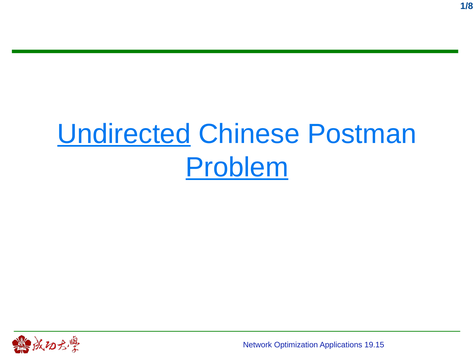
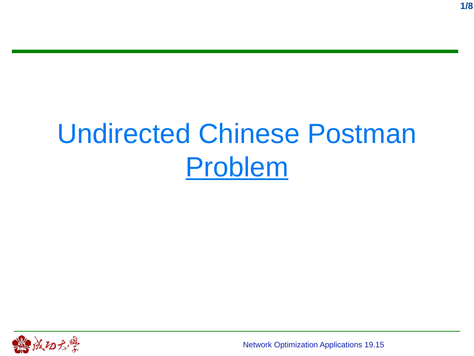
Undirected underline: present -> none
